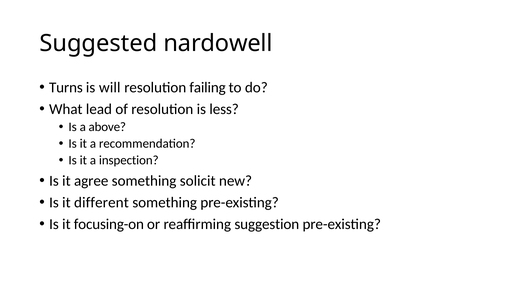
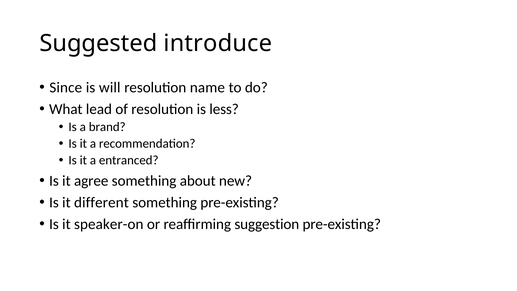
nardowell: nardowell -> introduce
Turns: Turns -> Since
failing: failing -> name
above: above -> brand
inspection: inspection -> entranced
solicit: solicit -> about
focusing-on: focusing-on -> speaker-on
